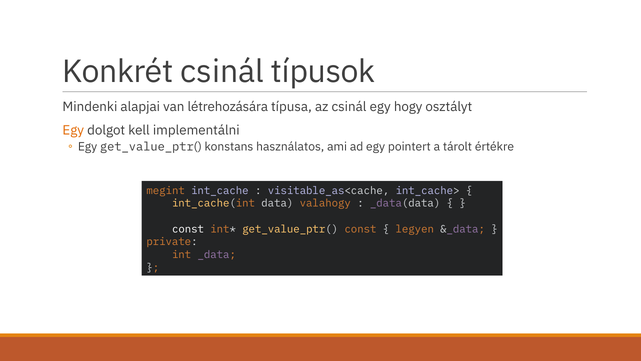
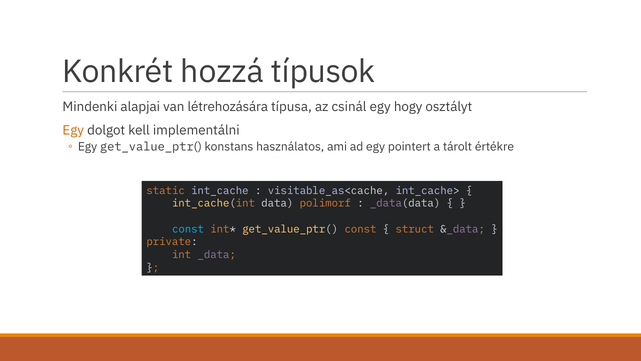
Konkrét csinál: csinál -> hozzá
megint: megint -> static
valahogy: valahogy -> polimorf
const at (188, 229) colour: white -> light blue
legyen: legyen -> struct
